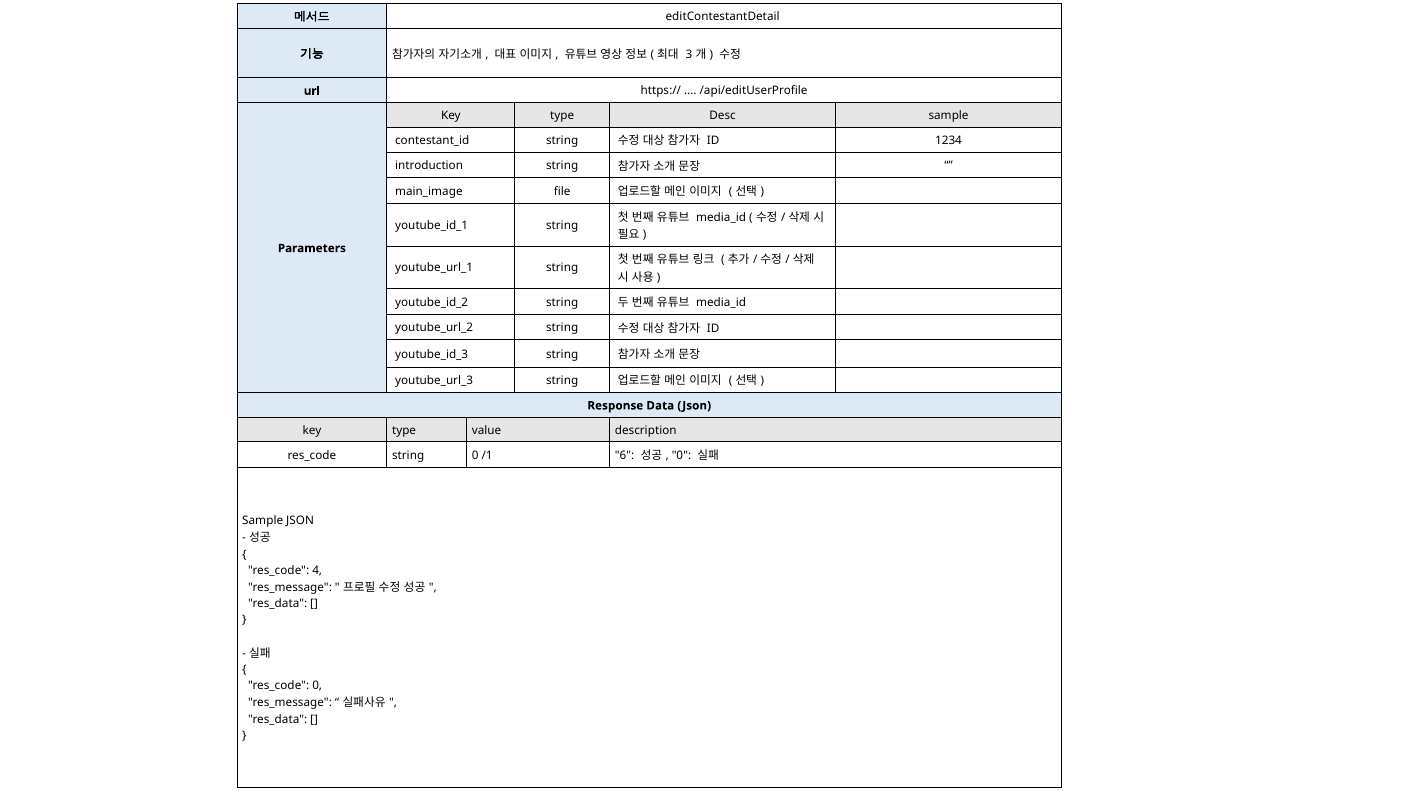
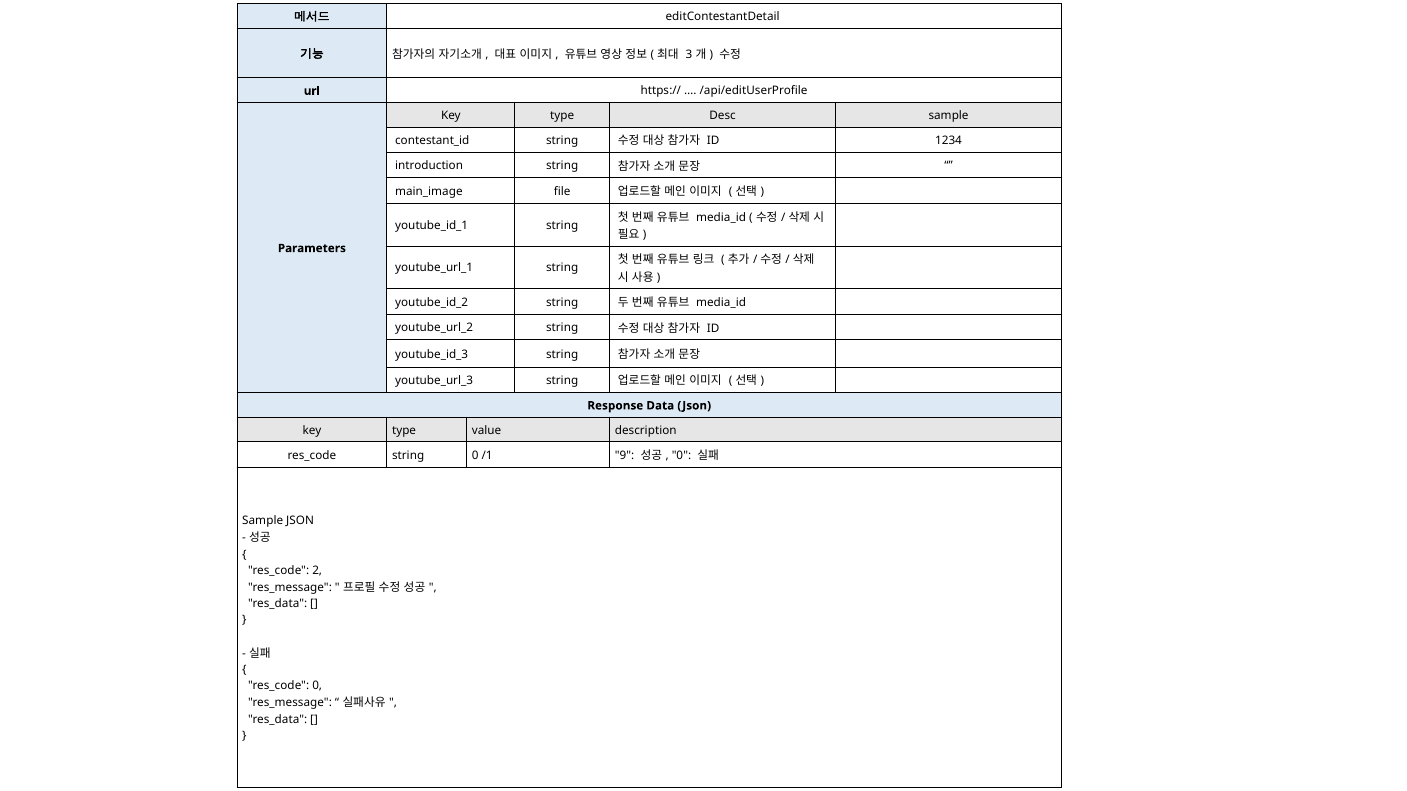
6: 6 -> 9
4: 4 -> 2
